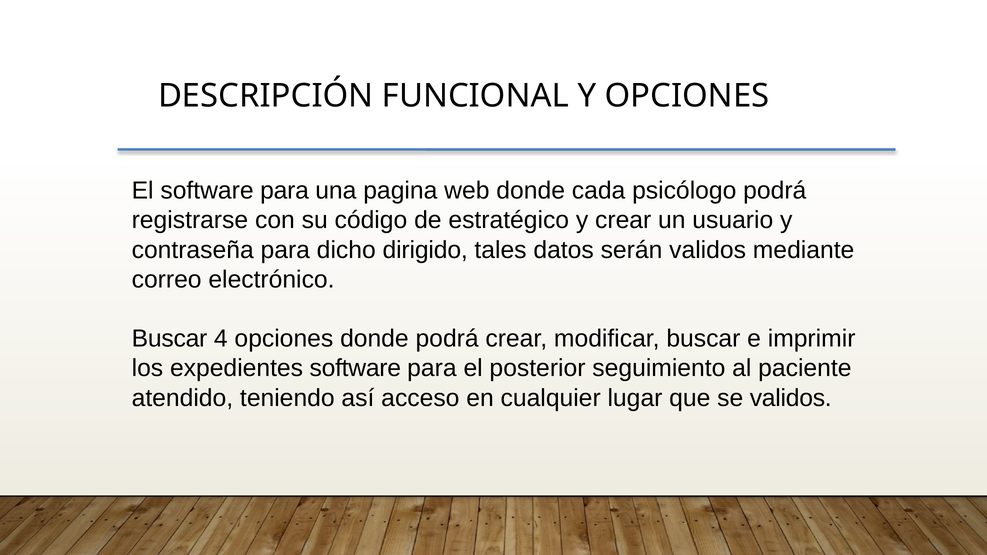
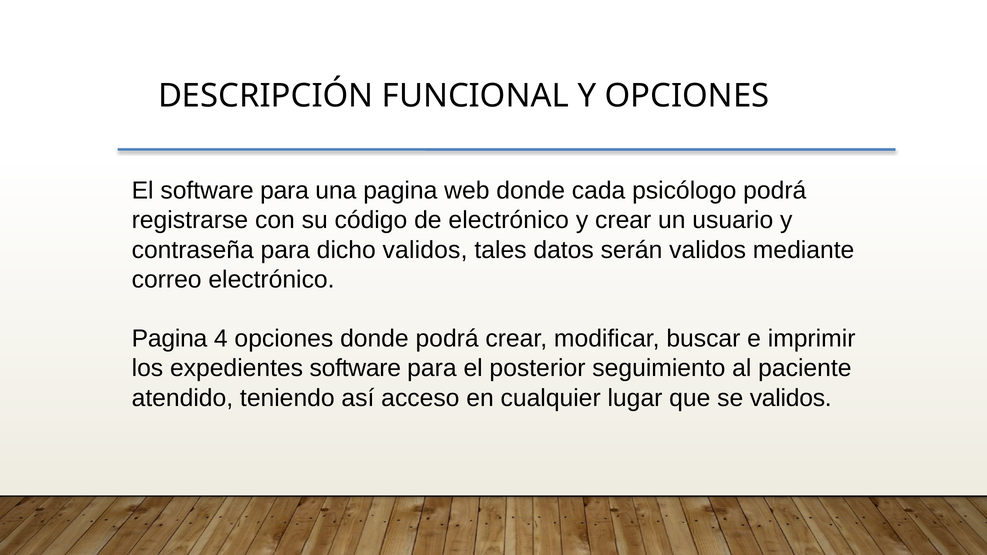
de estratégico: estratégico -> electrónico
dicho dirigido: dirigido -> validos
Buscar at (170, 339): Buscar -> Pagina
